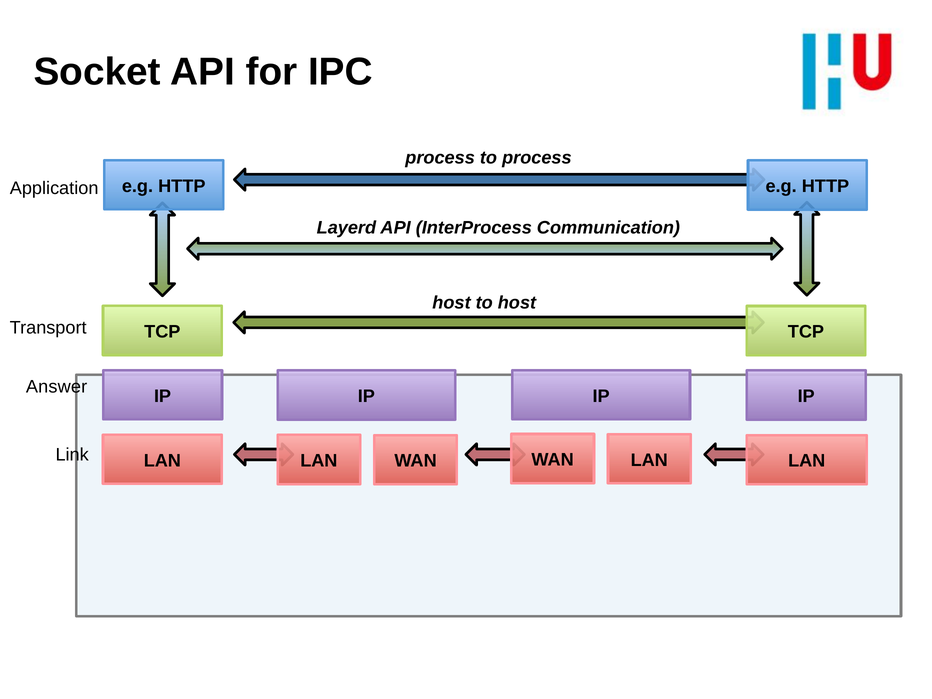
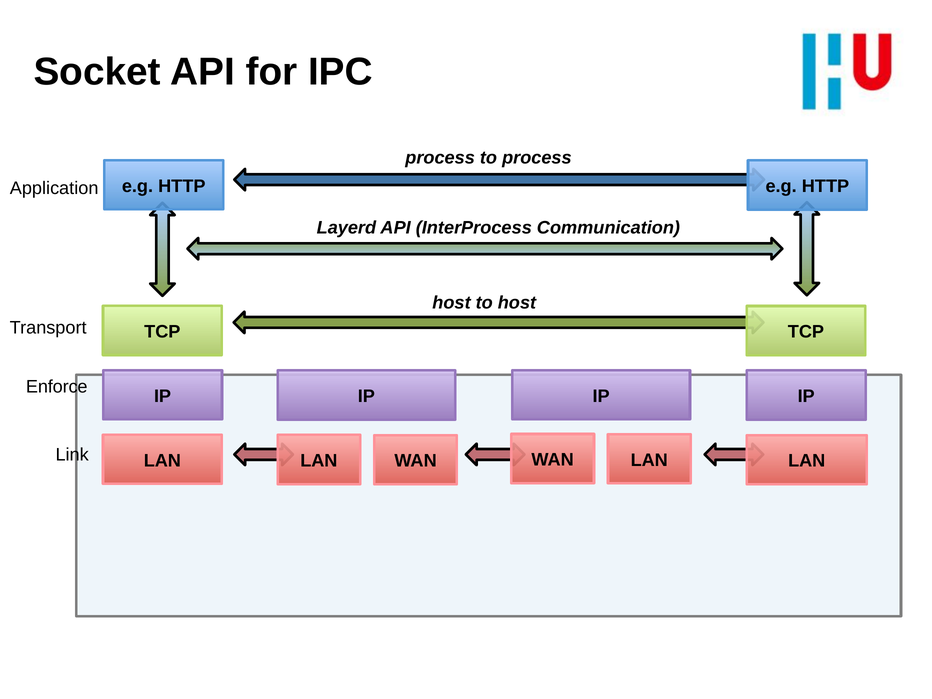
Answer: Answer -> Enforce
